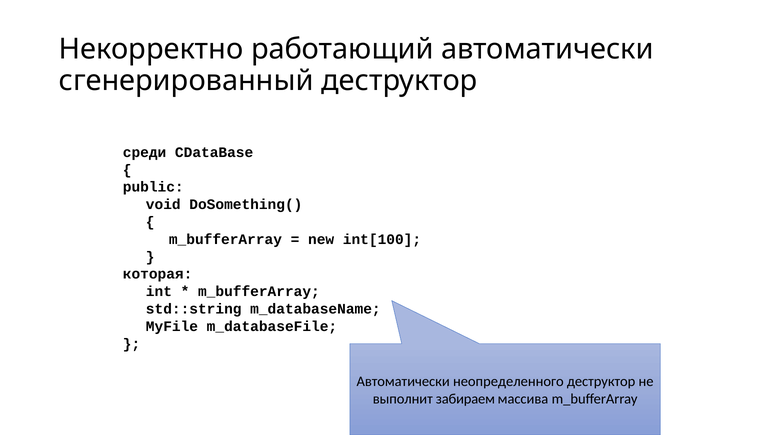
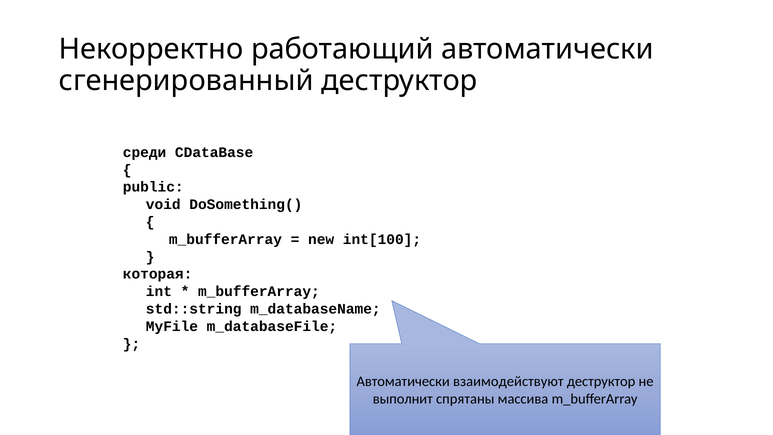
неопределенного: неопределенного -> взаимодействуют
забираем: забираем -> спрятаны
